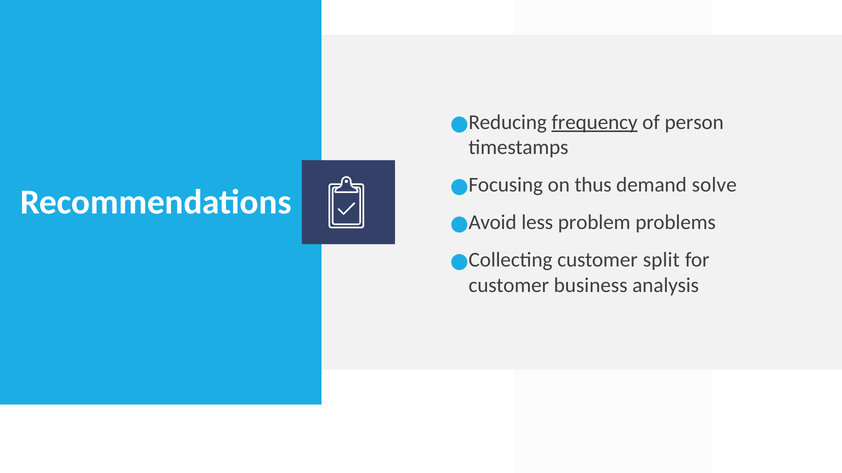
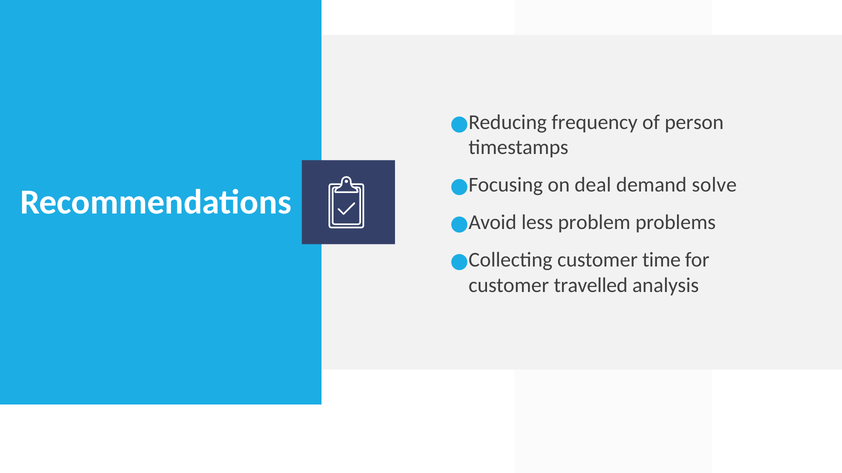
frequency underline: present -> none
thus: thus -> deal
split: split -> time
business: business -> travelled
